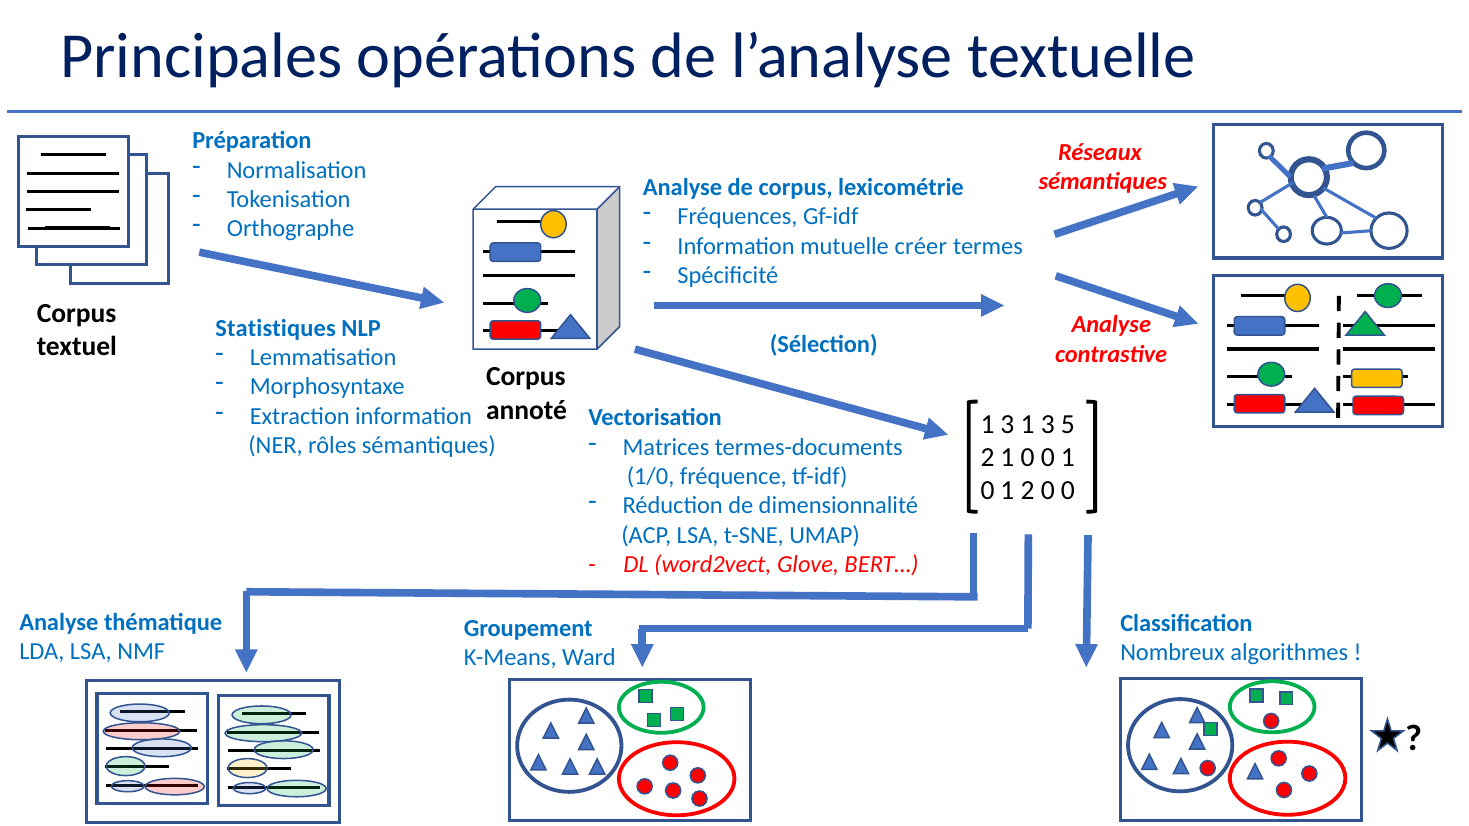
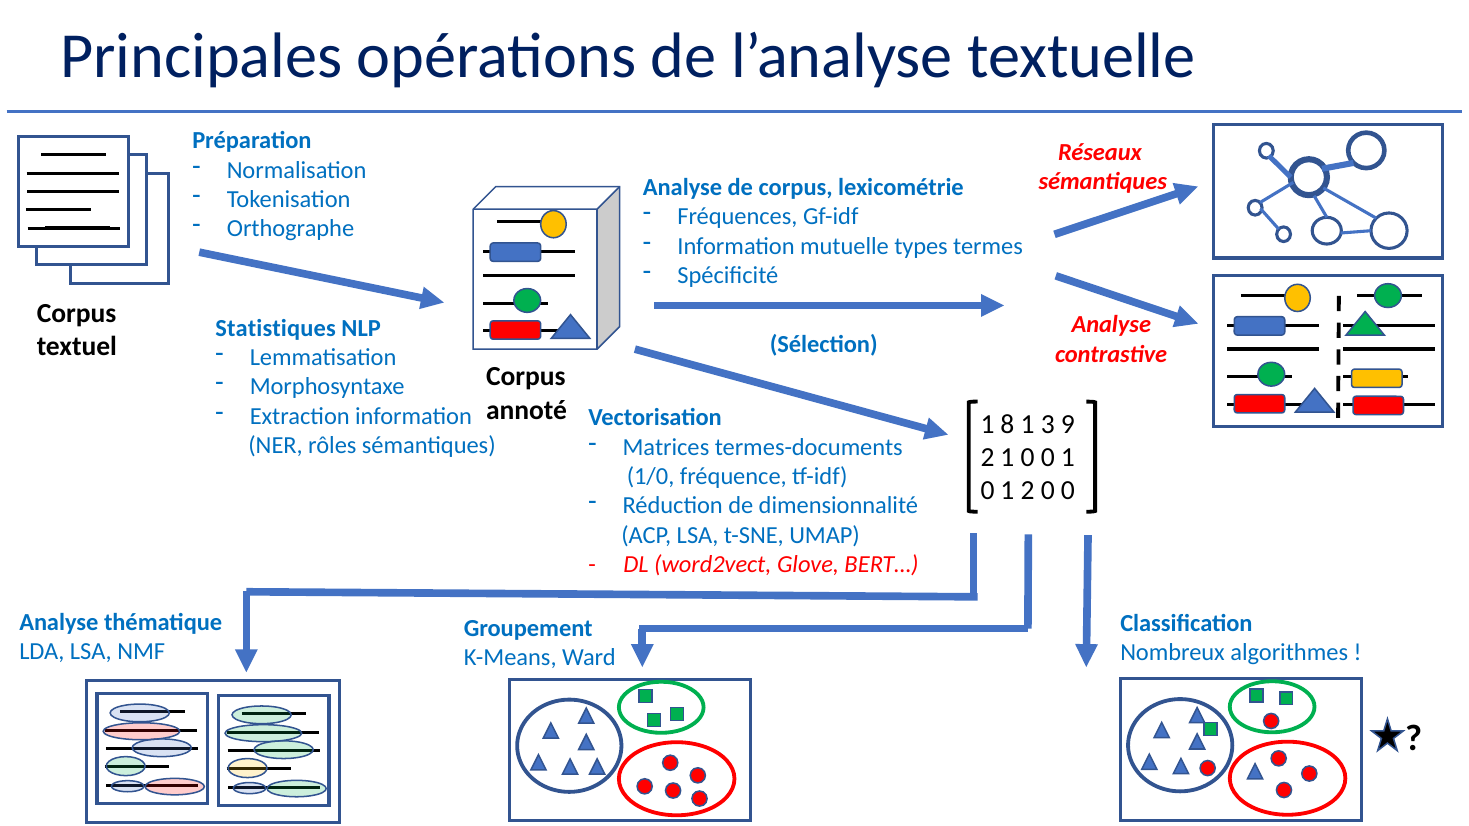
créer: créer -> types
3 at (1007, 425): 3 -> 8
5: 5 -> 9
